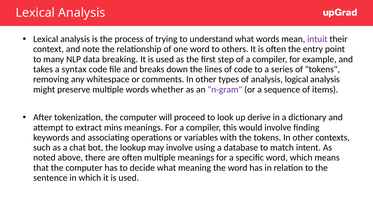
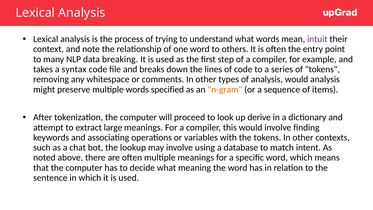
analysis logical: logical -> would
whether: whether -> specified
n-gram colour: purple -> orange
mins: mins -> large
